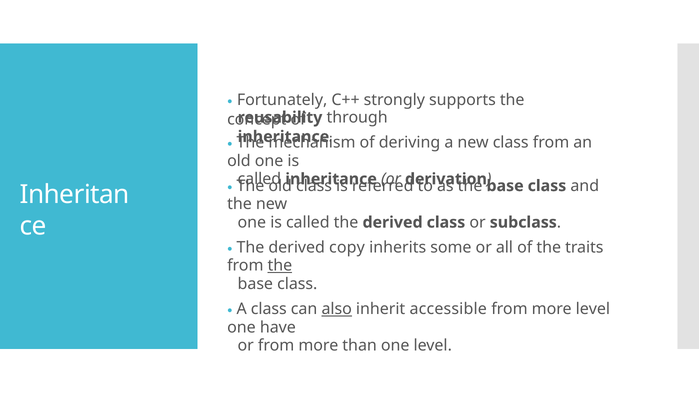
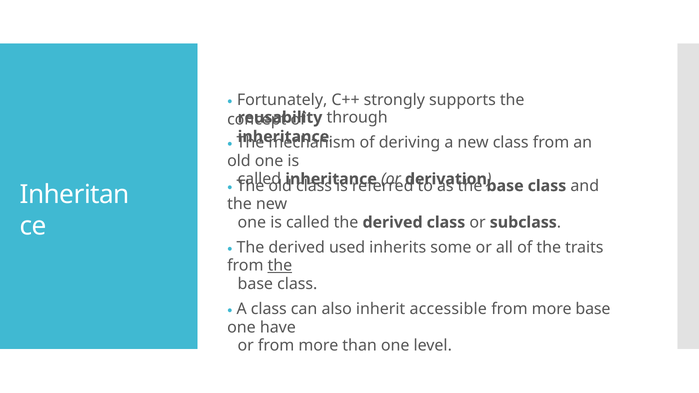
copy: copy -> used
also underline: present -> none
more level: level -> base
